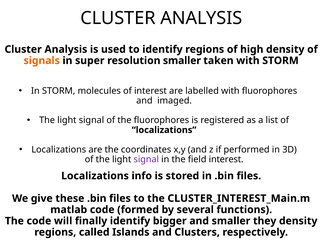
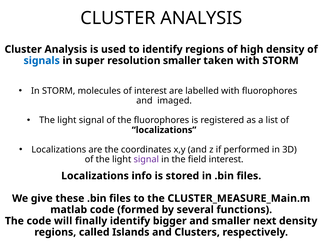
signals colour: orange -> blue
CLUSTER_INTEREST_Main.m: CLUSTER_INTEREST_Main.m -> CLUSTER_MEASURE_Main.m
they: they -> next
